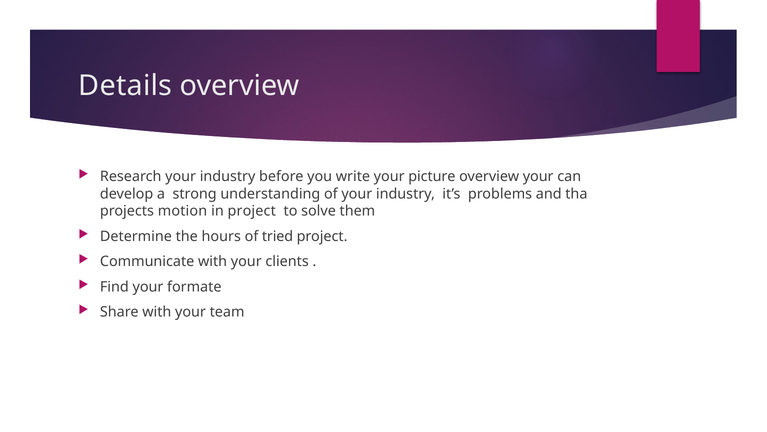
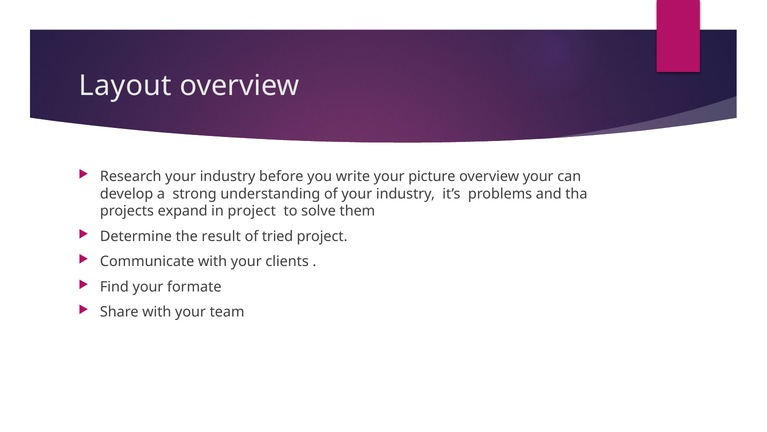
Details: Details -> Layout
motion: motion -> expand
hours: hours -> result
